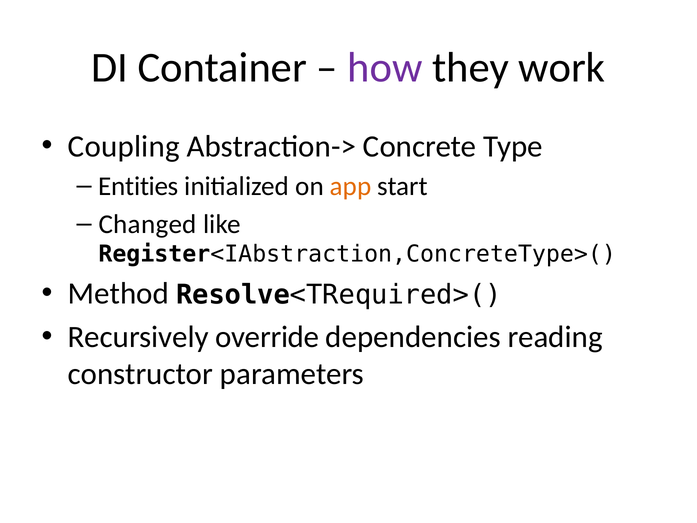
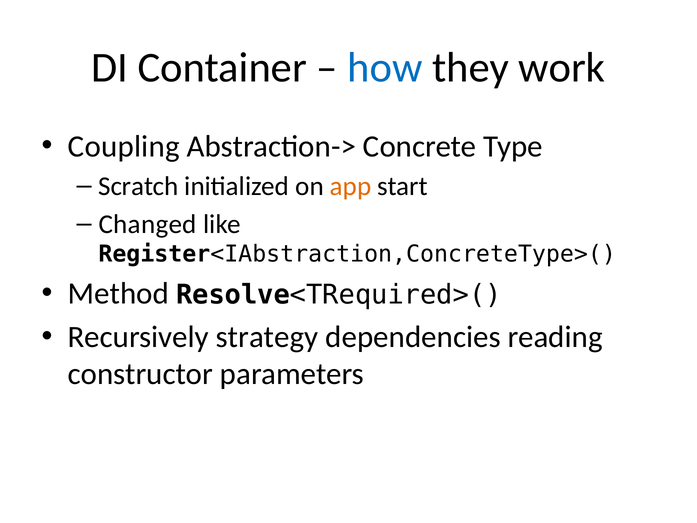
how colour: purple -> blue
Entities: Entities -> Scratch
override: override -> strategy
